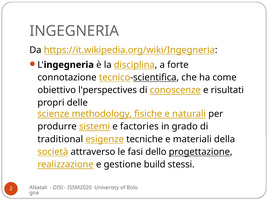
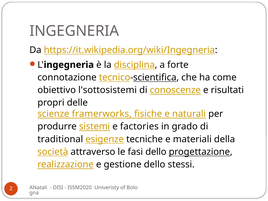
l'perspectives: l'perspectives -> l'sottosistemi
methodology: methodology -> framerworks
gestione build: build -> dello
